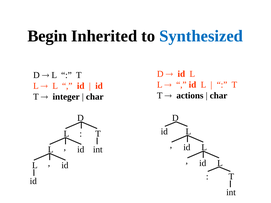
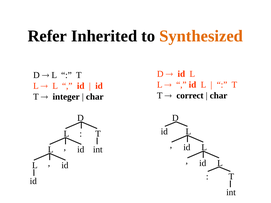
Begin: Begin -> Refer
Synthesized colour: blue -> orange
actions: actions -> correct
